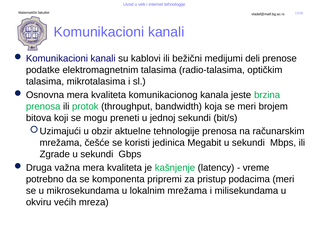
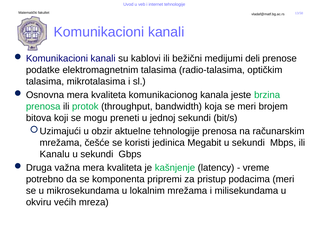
Zgrade: Zgrade -> Kanalu
